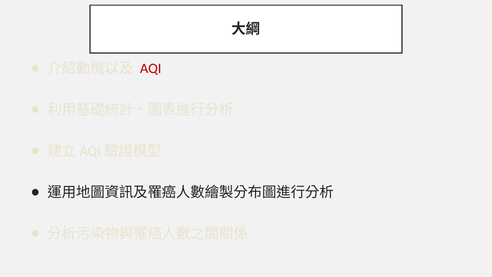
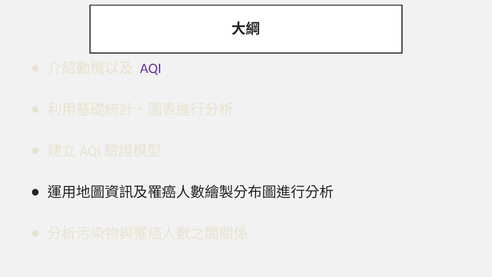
AQI colour: red -> purple
